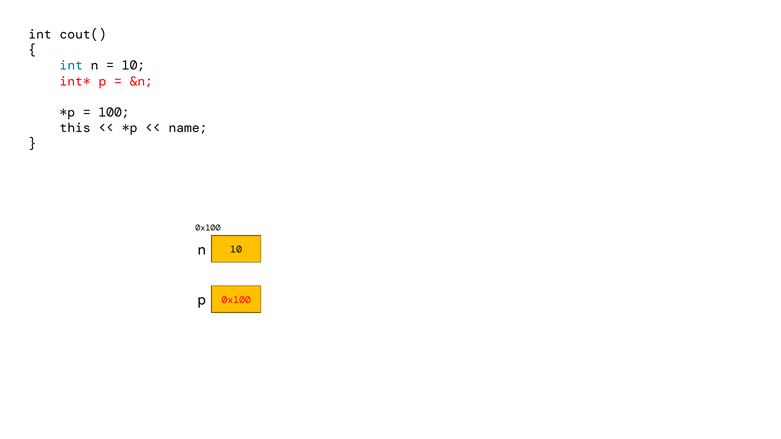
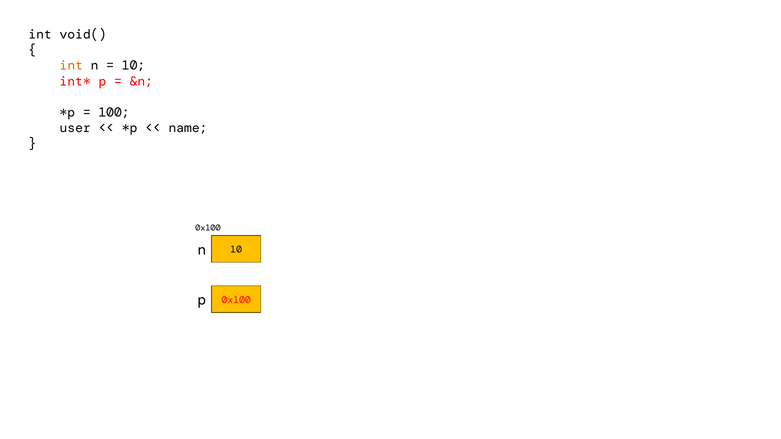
cout(: cout( -> void(
int at (71, 66) colour: blue -> orange
this: this -> user
